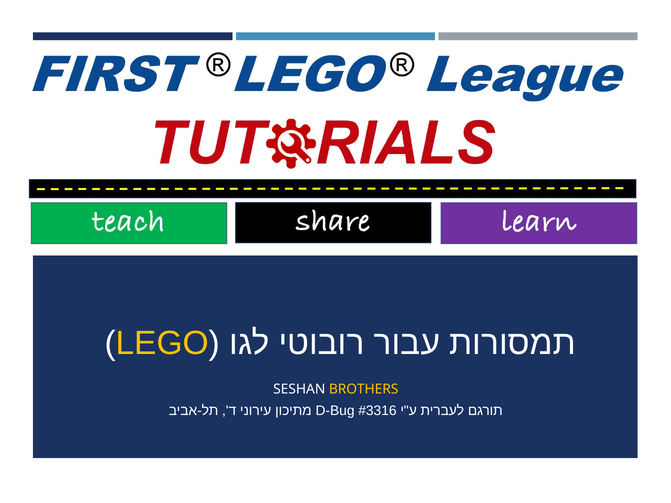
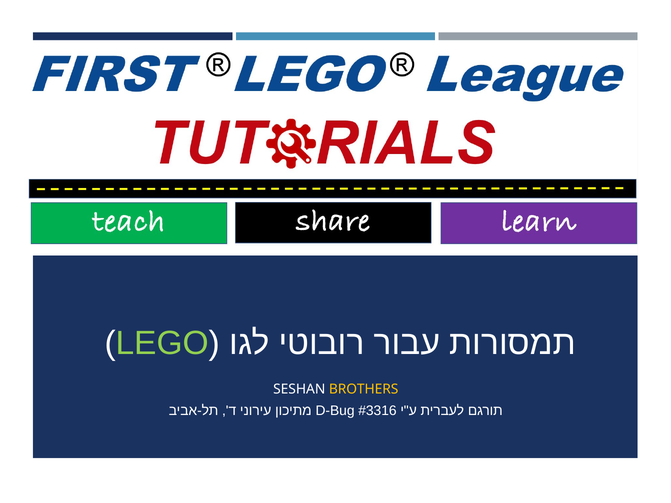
LEGO colour: yellow -> light green
